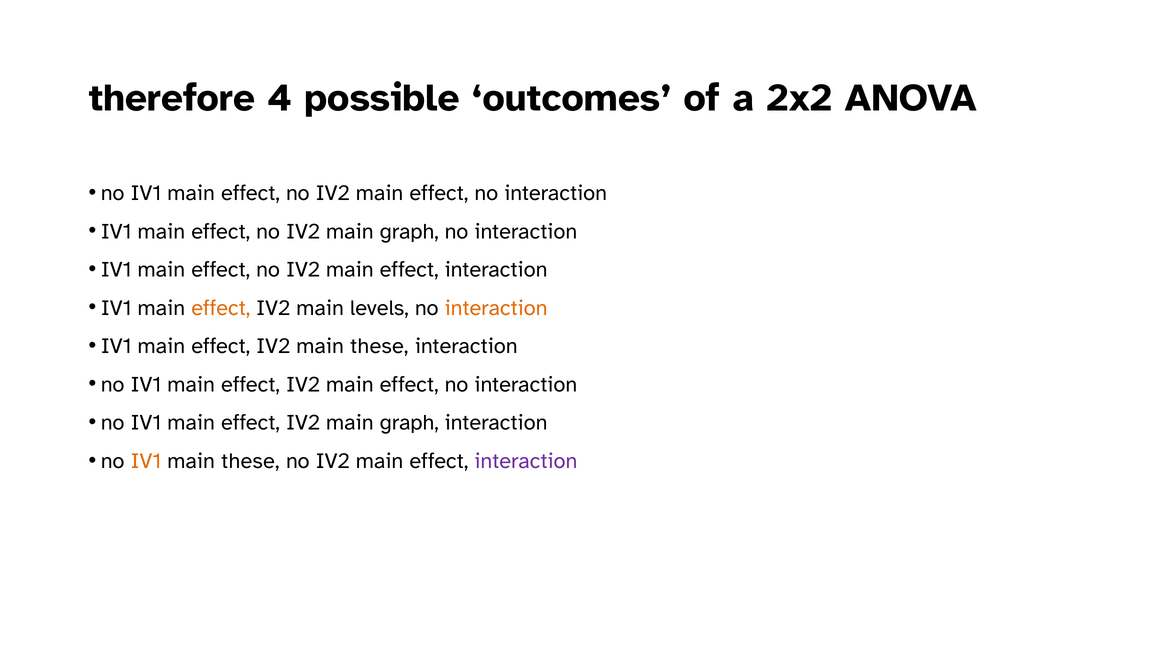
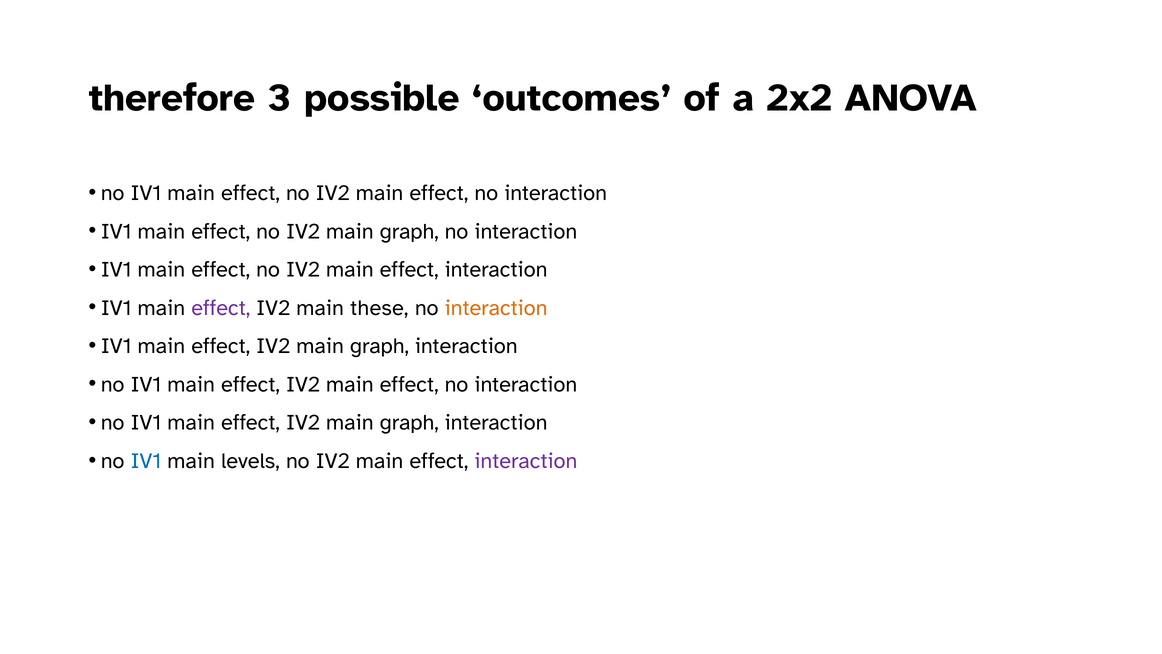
4: 4 -> 3
effect at (221, 308) colour: orange -> purple
levels: levels -> these
these at (379, 346): these -> graph
IV1 at (146, 461) colour: orange -> blue
these at (250, 461): these -> levels
